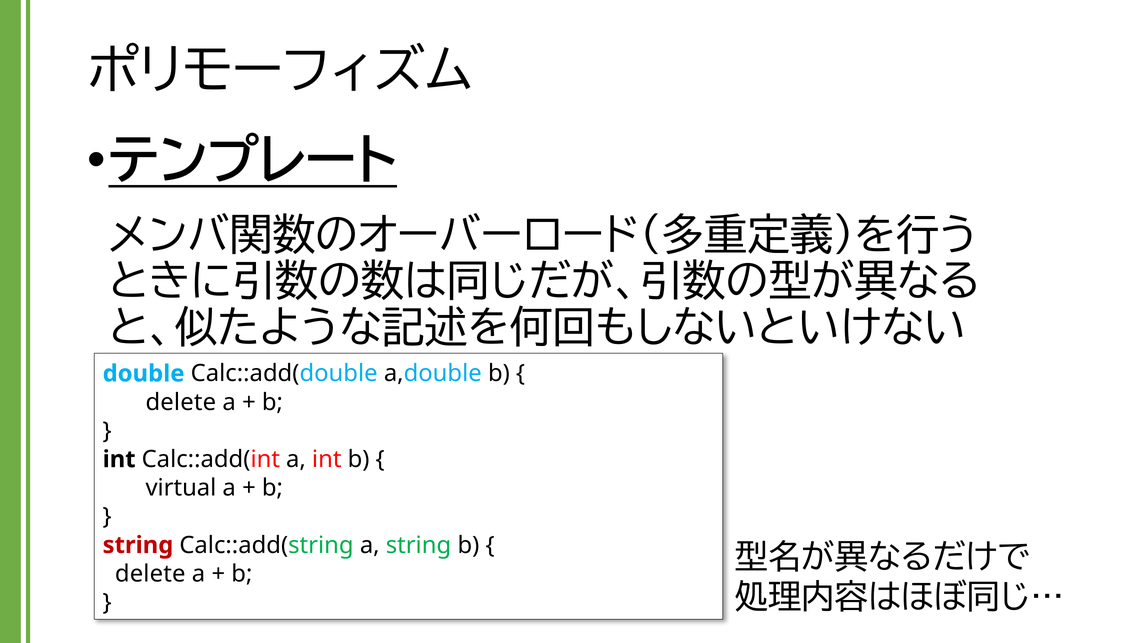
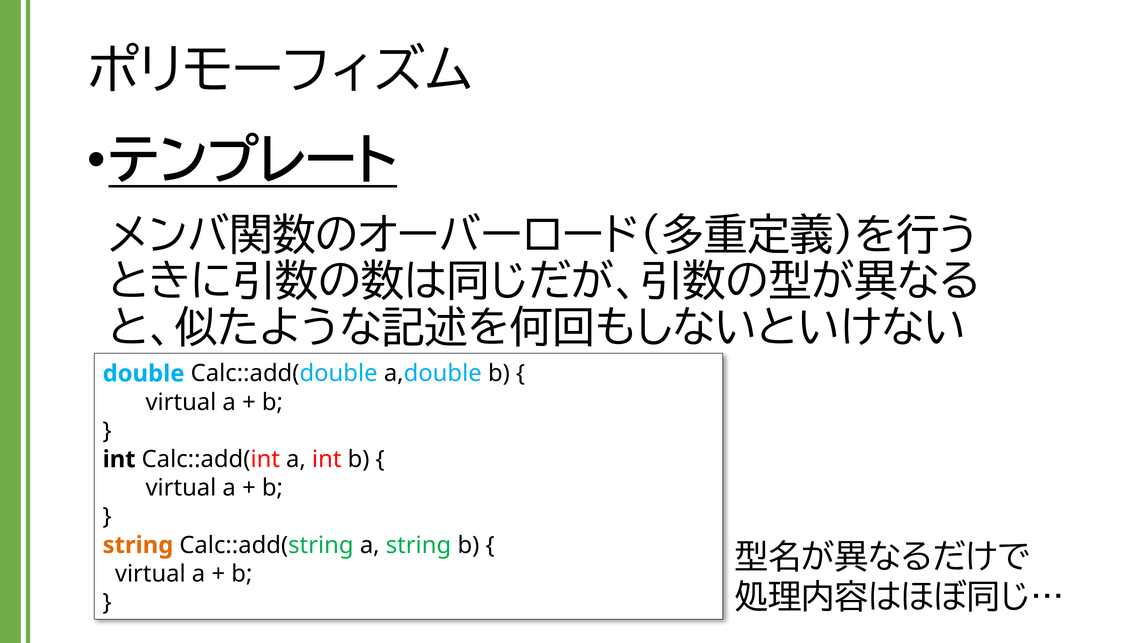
delete at (181, 403): delete -> virtual
string at (138, 546) colour: red -> orange
delete at (150, 574): delete -> virtual
